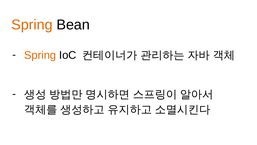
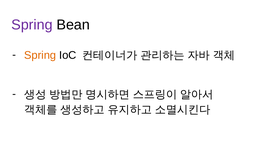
Spring at (32, 25) colour: orange -> purple
